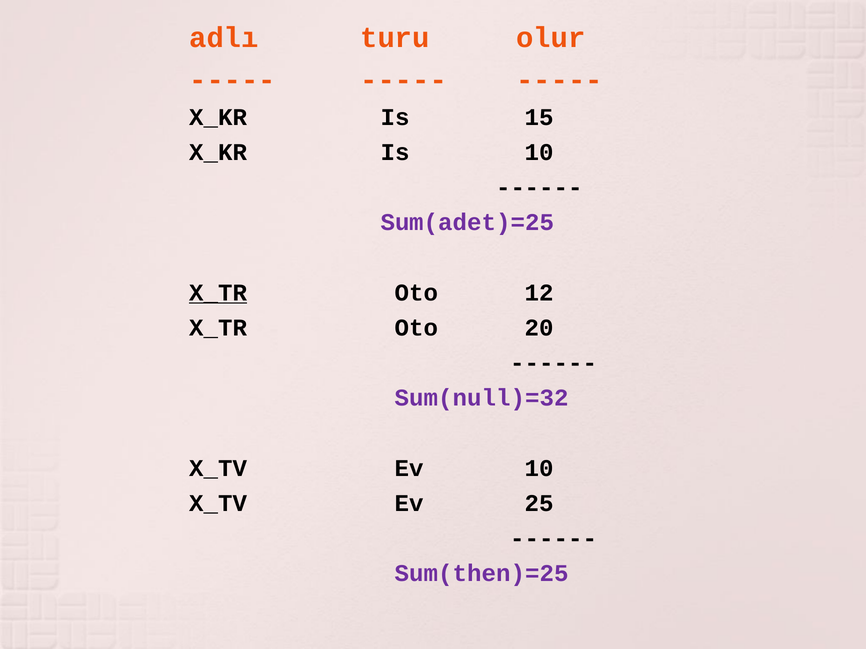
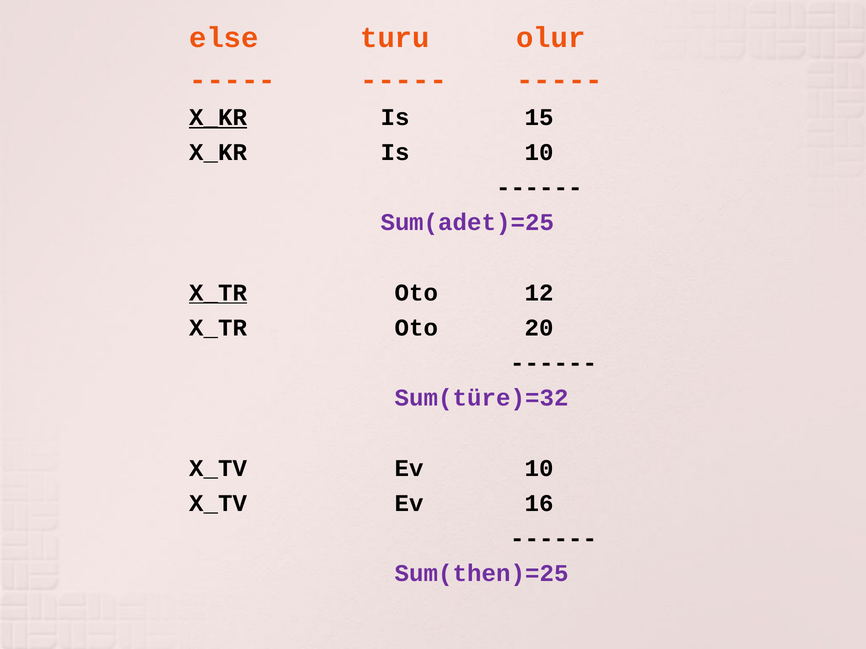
adlı: adlı -> else
X_KR at (218, 117) underline: none -> present
Sum(null)=32: Sum(null)=32 -> Sum(türe)=32
25: 25 -> 16
